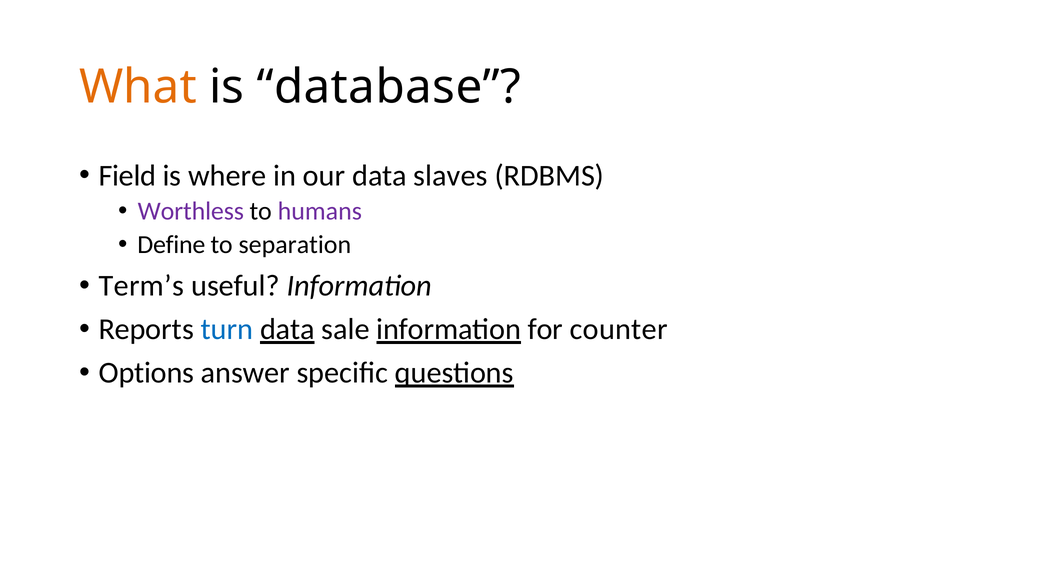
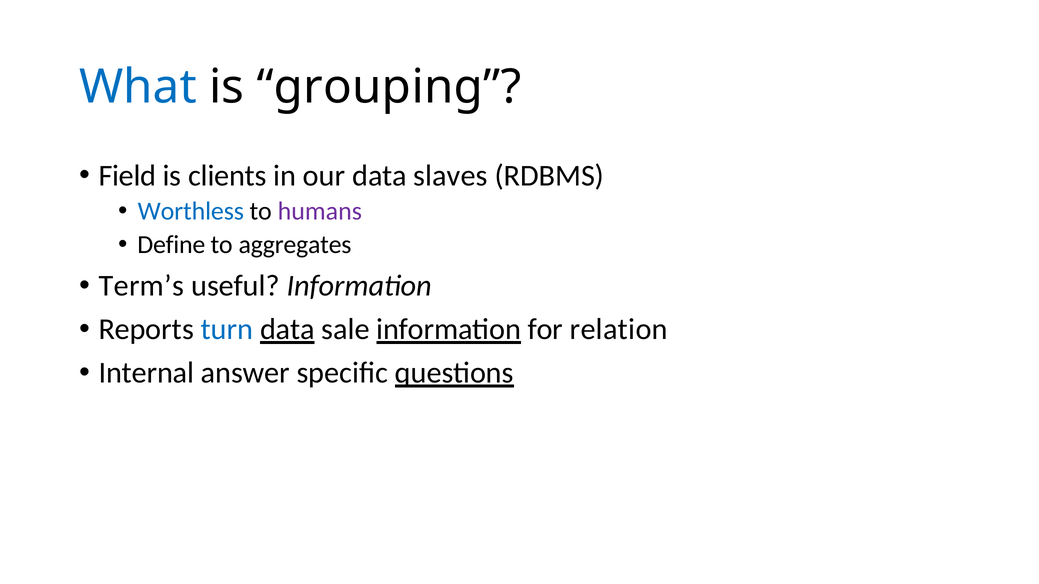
What colour: orange -> blue
database: database -> grouping
where: where -> clients
Worthless colour: purple -> blue
separation: separation -> aggregates
counter: counter -> relation
Options: Options -> Internal
